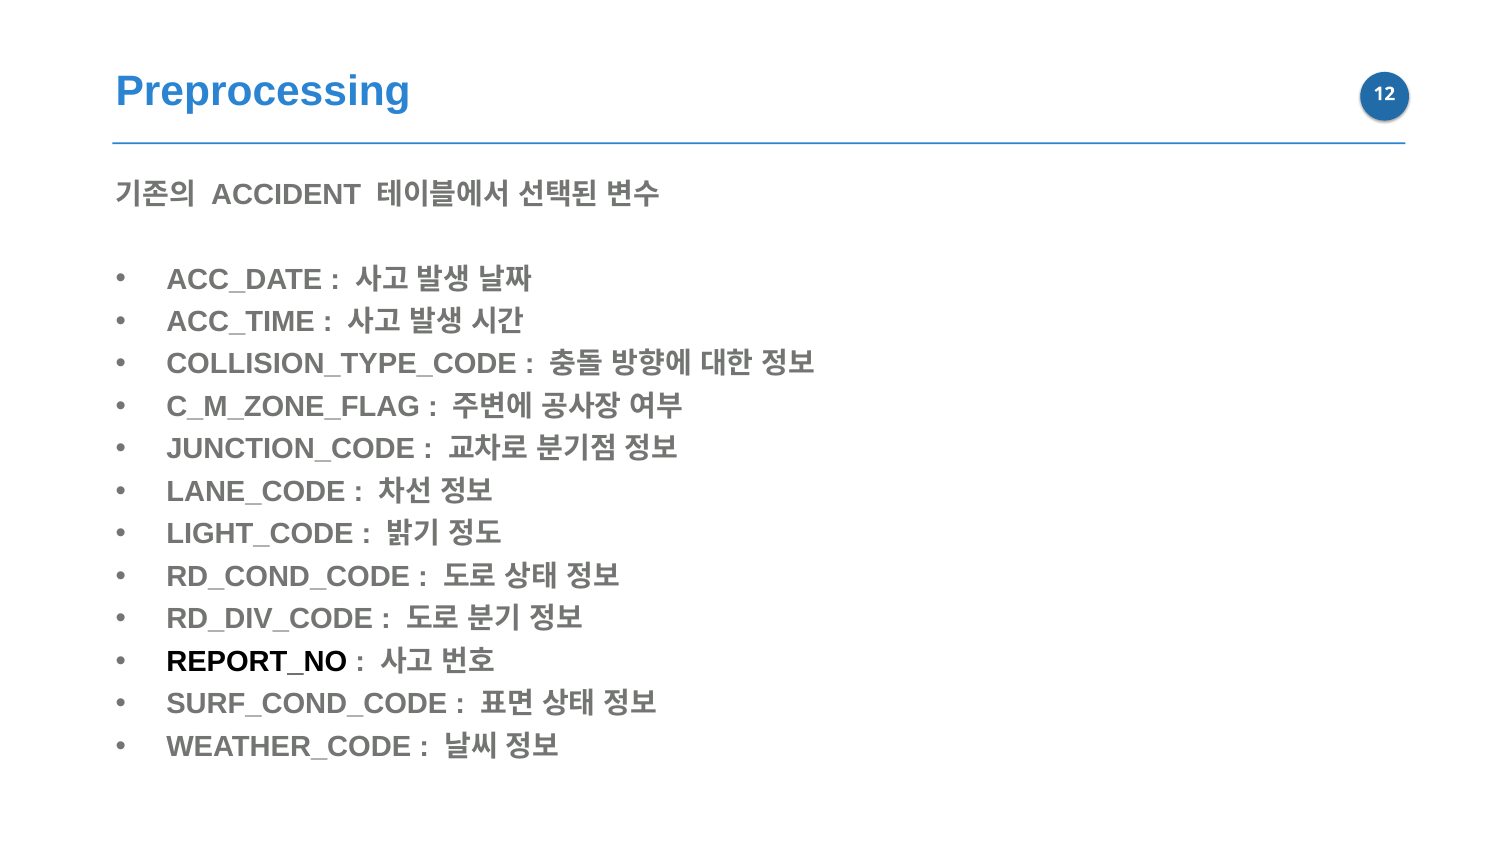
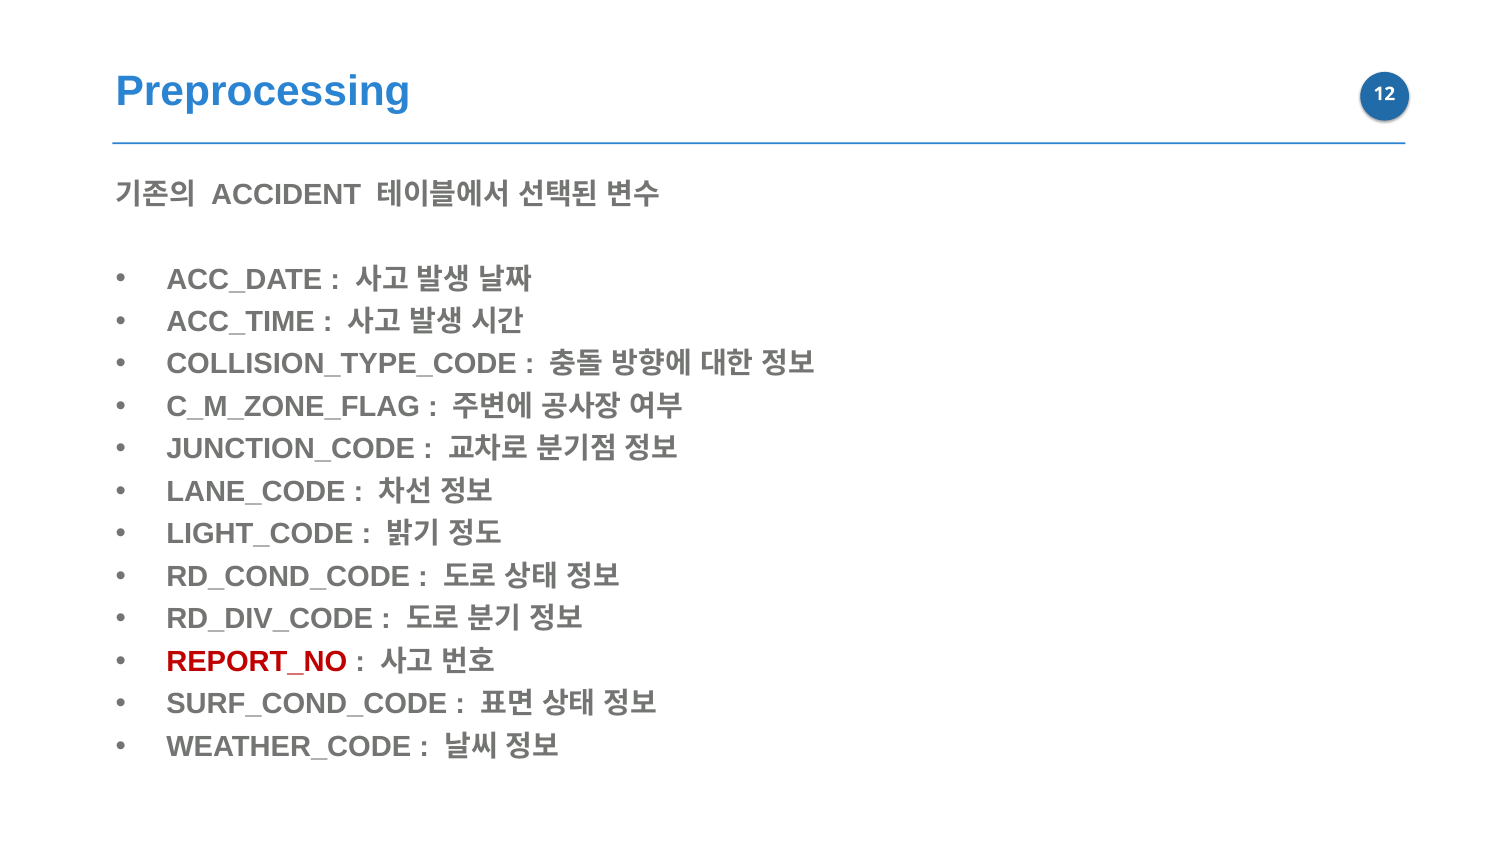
REPORT_NO colour: black -> red
